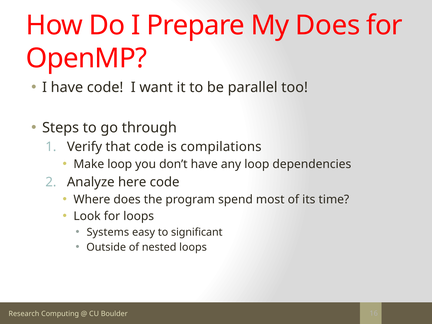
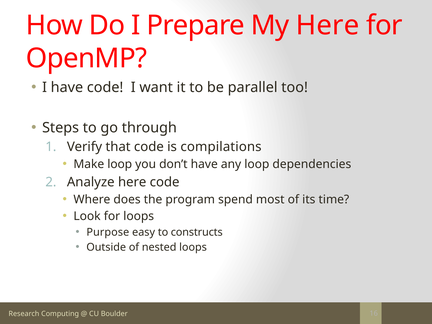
My Does: Does -> Here
Systems: Systems -> Purpose
significant: significant -> constructs
